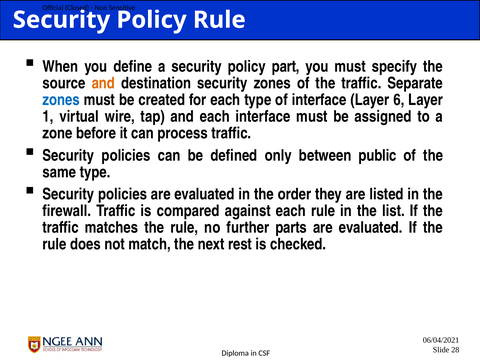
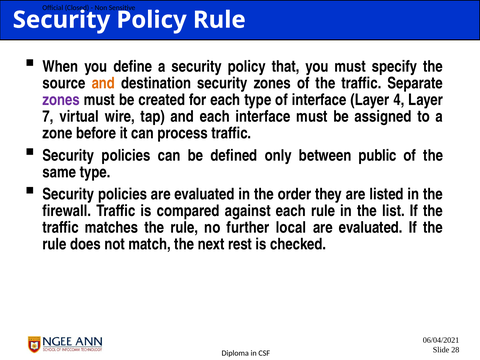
part: part -> that
zones at (61, 100) colour: blue -> purple
6: 6 -> 4
1: 1 -> 7
parts: parts -> local
